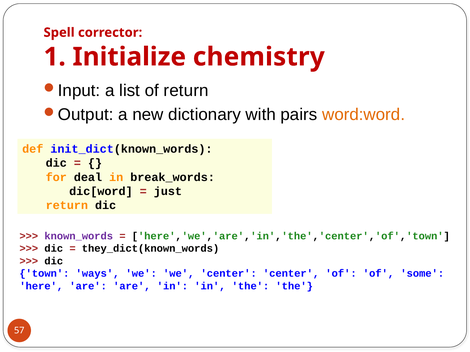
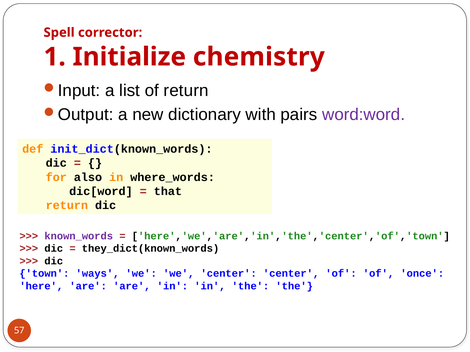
word:word colour: orange -> purple
deal: deal -> also
break_words: break_words -> where_words
just: just -> that
some: some -> once
